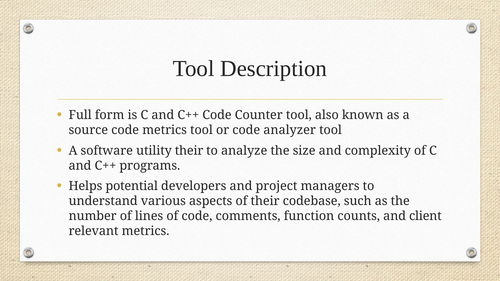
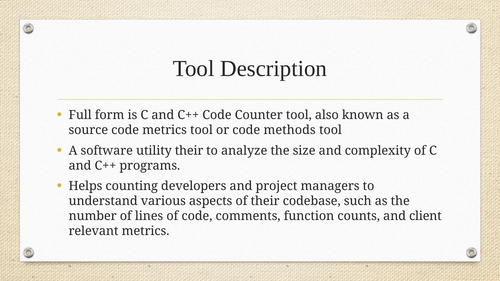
analyzer: analyzer -> methods
potential: potential -> counting
